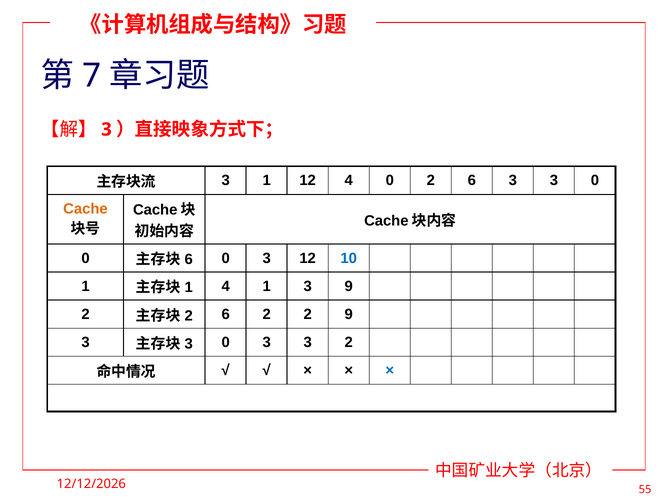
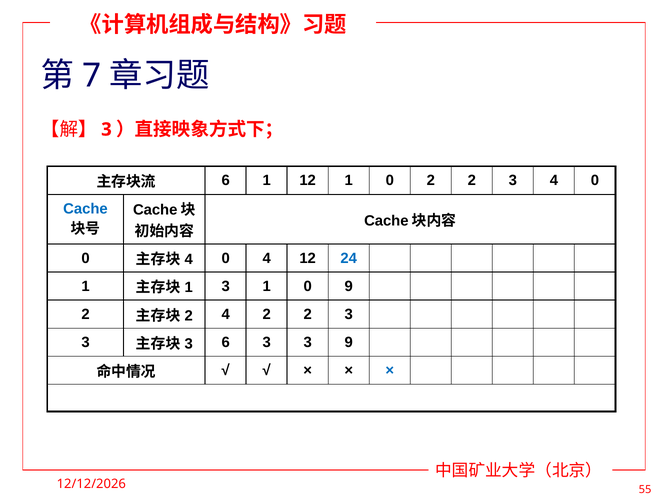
3 at (226, 181): 3 -> 6
12 4: 4 -> 1
0 2 6: 6 -> 2
3 at (554, 181): 3 -> 4
Cache colour: orange -> blue
6 at (189, 259): 6 -> 4
3 at (267, 258): 3 -> 4
10: 10 -> 24
1 4: 4 -> 3
3 at (308, 286): 3 -> 0
6 at (226, 314): 6 -> 4
9 at (349, 314): 9 -> 3
0 at (226, 342): 0 -> 6
3 2: 2 -> 9
